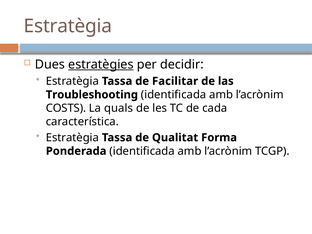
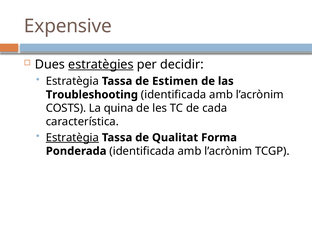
Estratègia at (68, 26): Estratègia -> Expensive
Facilitar: Facilitar -> Estimen
quals: quals -> quina
Estratègia at (72, 138) underline: none -> present
